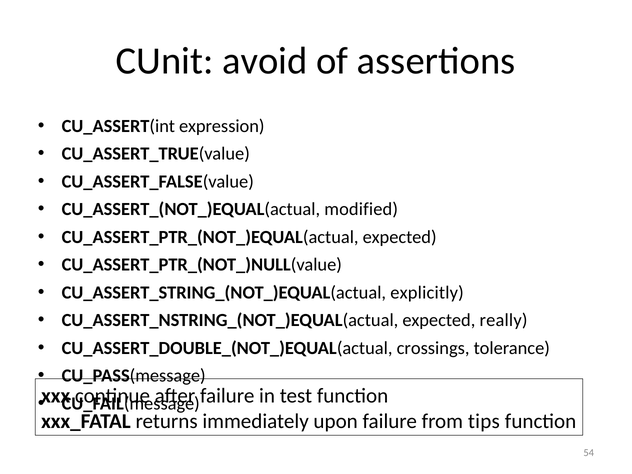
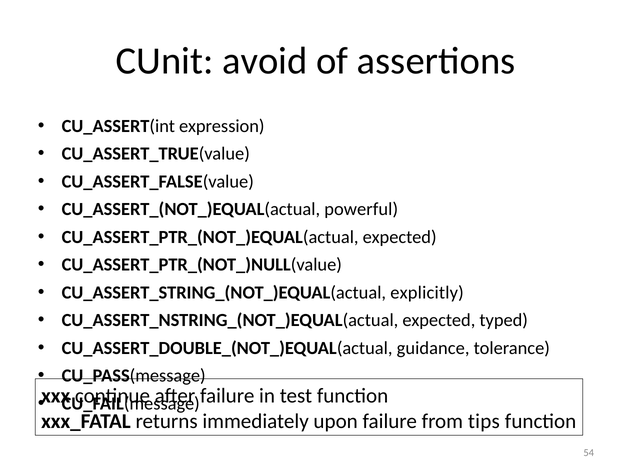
modified: modified -> powerful
really: really -> typed
crossings: crossings -> guidance
